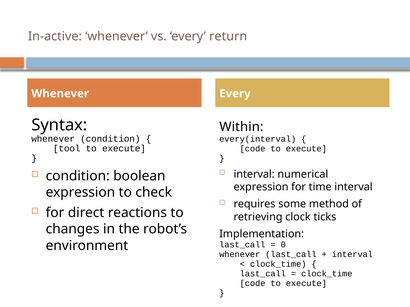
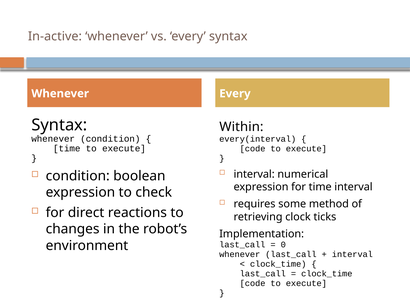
every return: return -> syntax
tool at (67, 149): tool -> time
